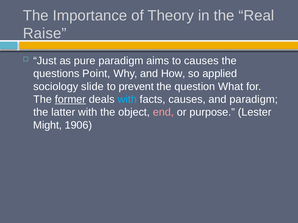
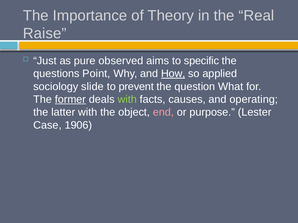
pure paradigm: paradigm -> observed
to causes: causes -> specific
How underline: none -> present
with at (127, 100) colour: light blue -> light green
and paradigm: paradigm -> operating
Might: Might -> Case
